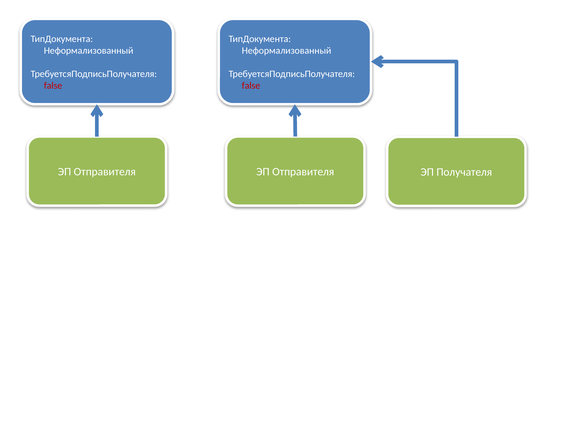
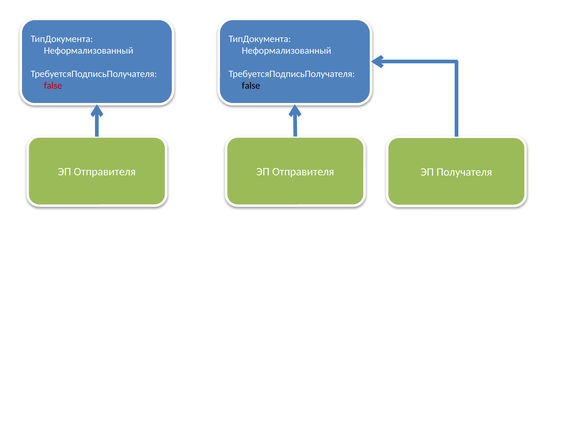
false at (251, 86) colour: red -> black
